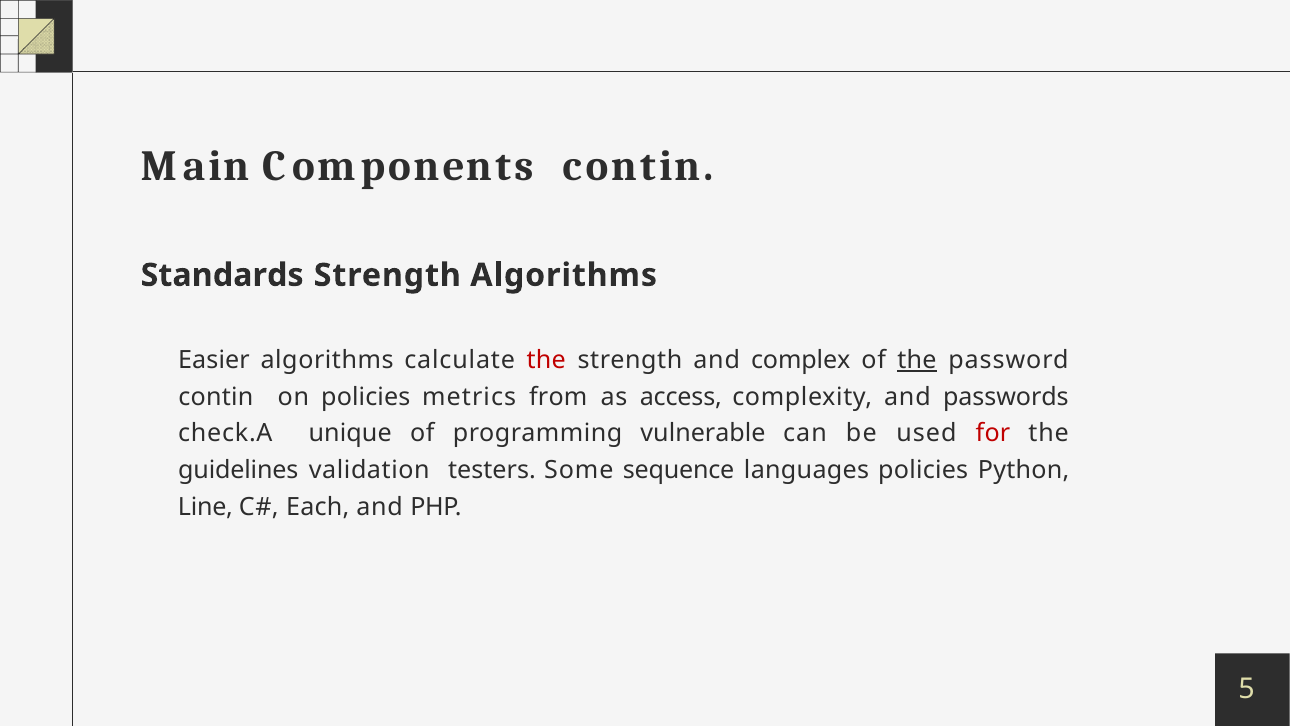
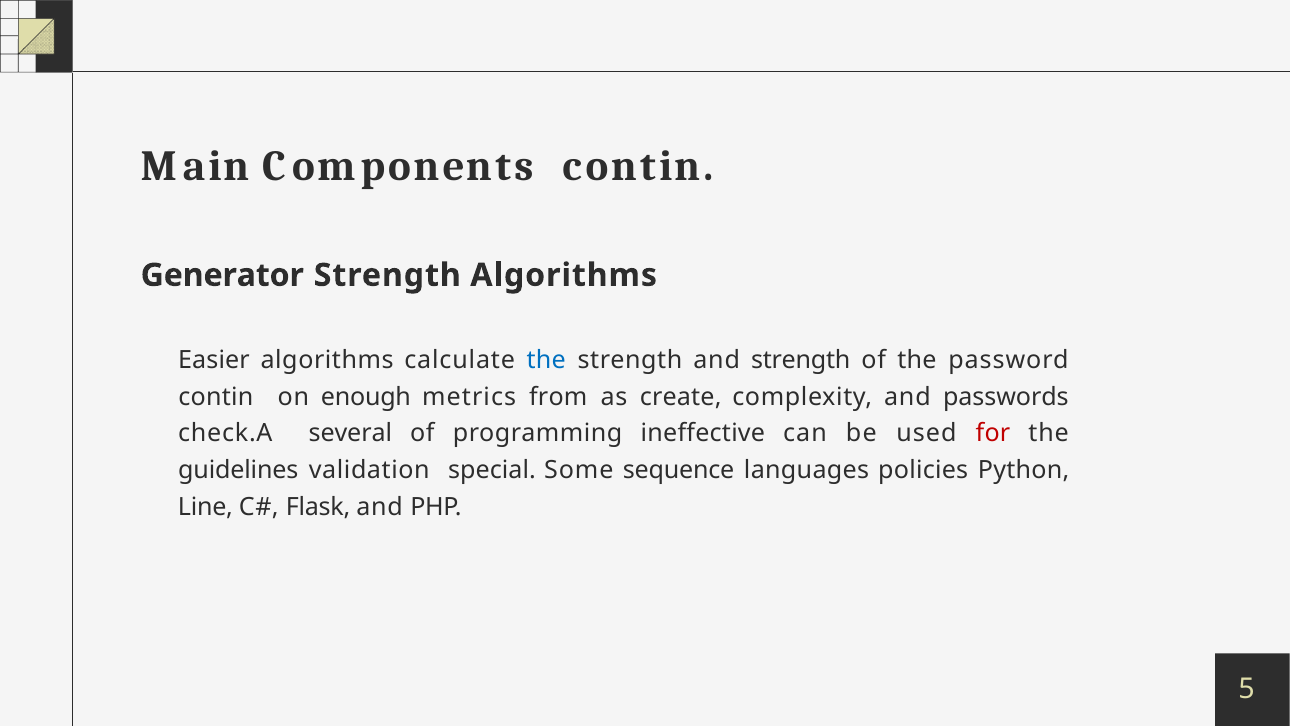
Standards: Standards -> Generator
the at (546, 360) colour: red -> blue
and complex: complex -> strength
the at (917, 360) underline: present -> none
on policies: policies -> enough
access: access -> create
unique: unique -> several
vulnerable: vulnerable -> ineffective
testers: testers -> special
Each: Each -> Flask
